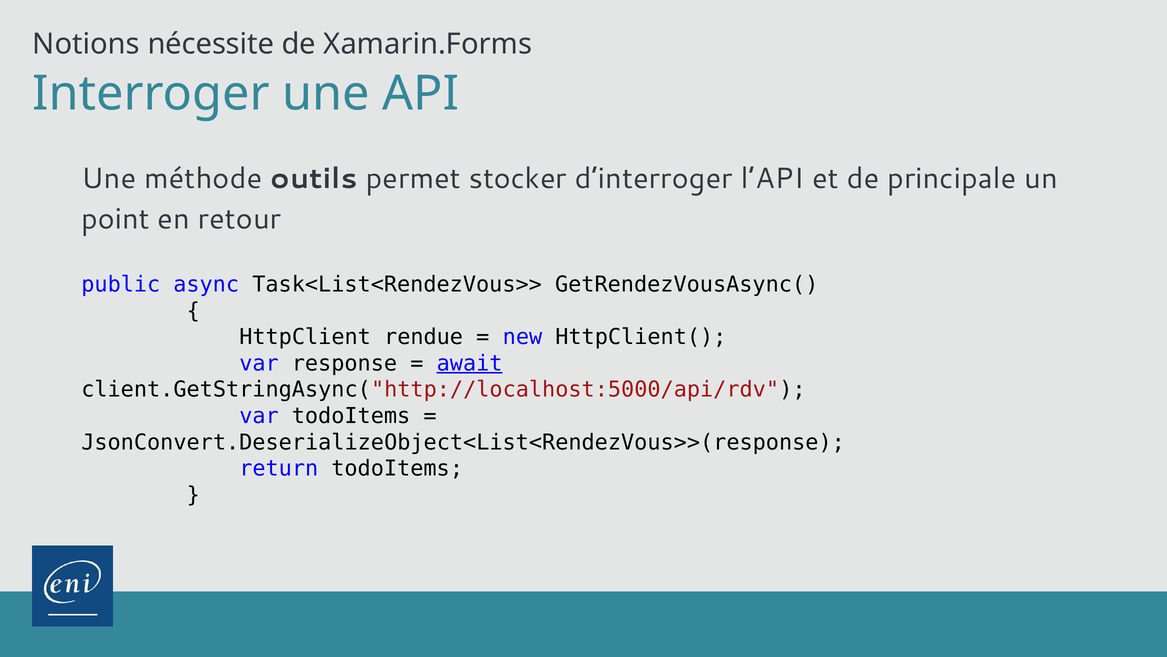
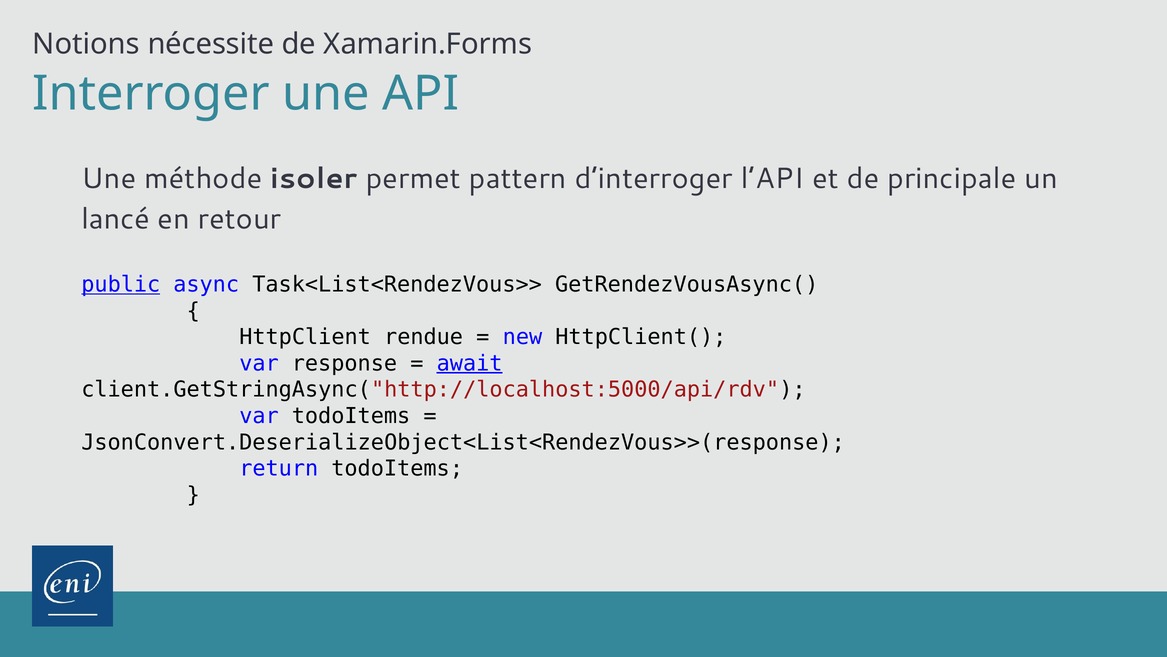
outils: outils -> isoler
stocker: stocker -> pattern
point: point -> lancé
public underline: none -> present
